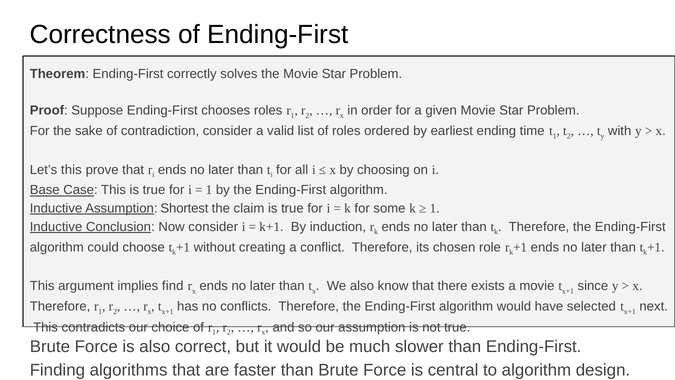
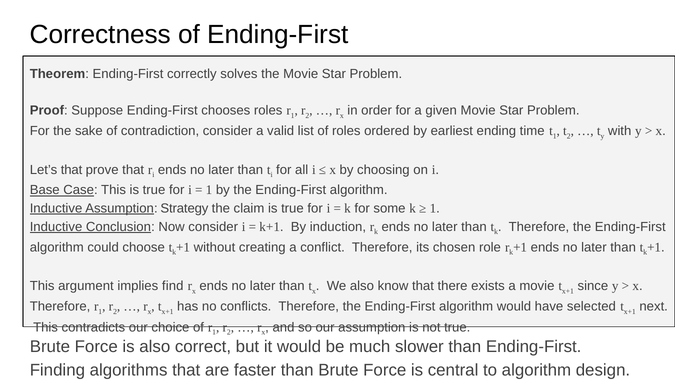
Let’s this: this -> that
Shortest: Shortest -> Strategy
